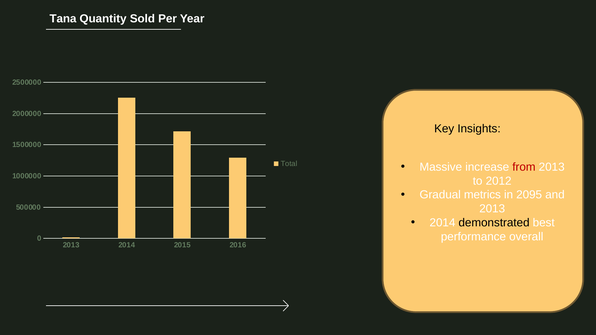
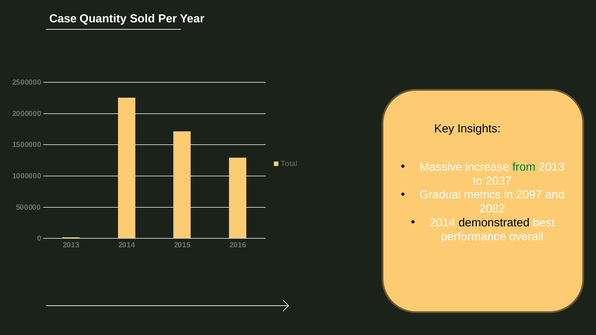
Tana: Tana -> Case
from colour: red -> green
2012: 2012 -> 2037
2095: 2095 -> 2097
2013 at (492, 209): 2013 -> 2082
